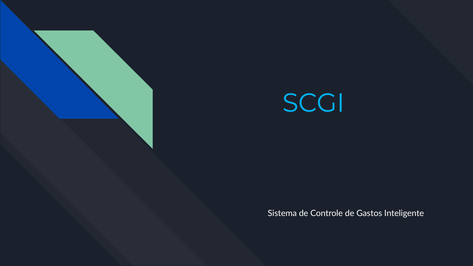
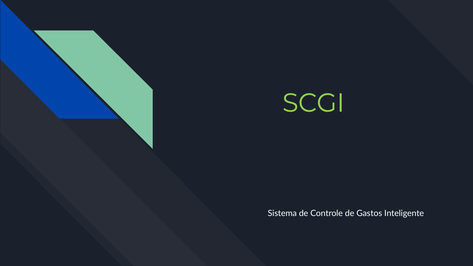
SCGI colour: light blue -> light green
